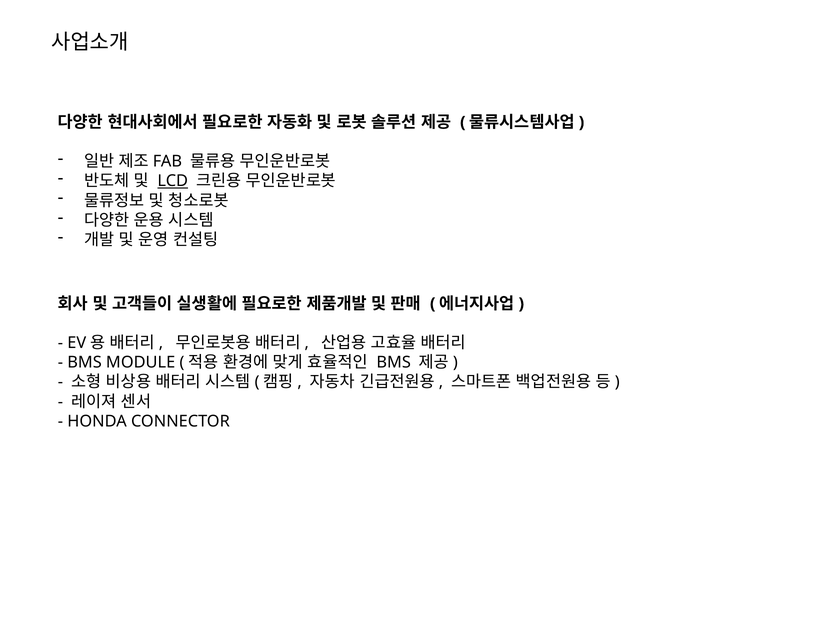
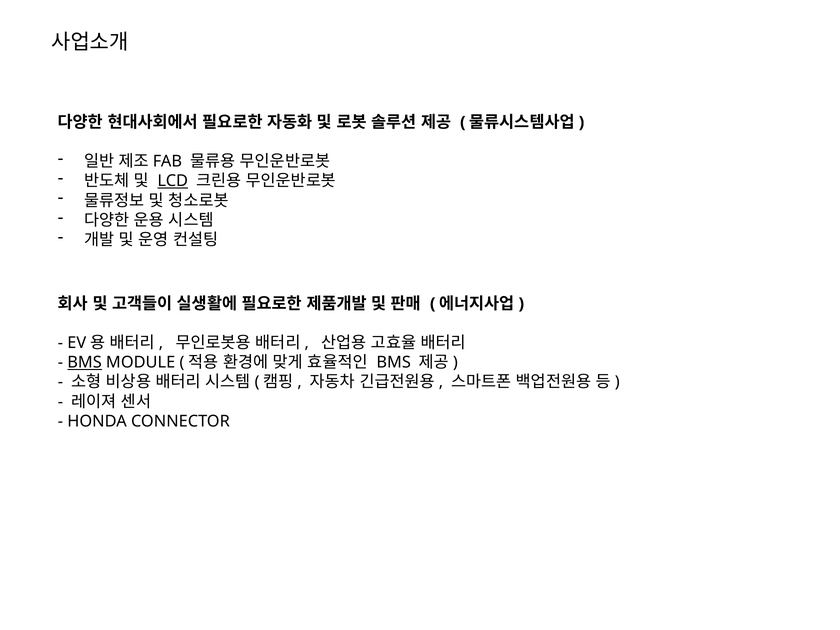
BMS at (85, 362) underline: none -> present
